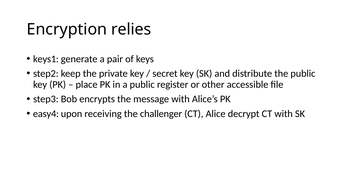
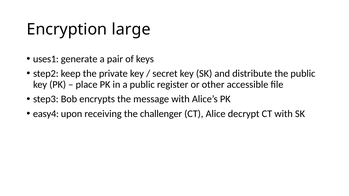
relies: relies -> large
keys1: keys1 -> uses1
